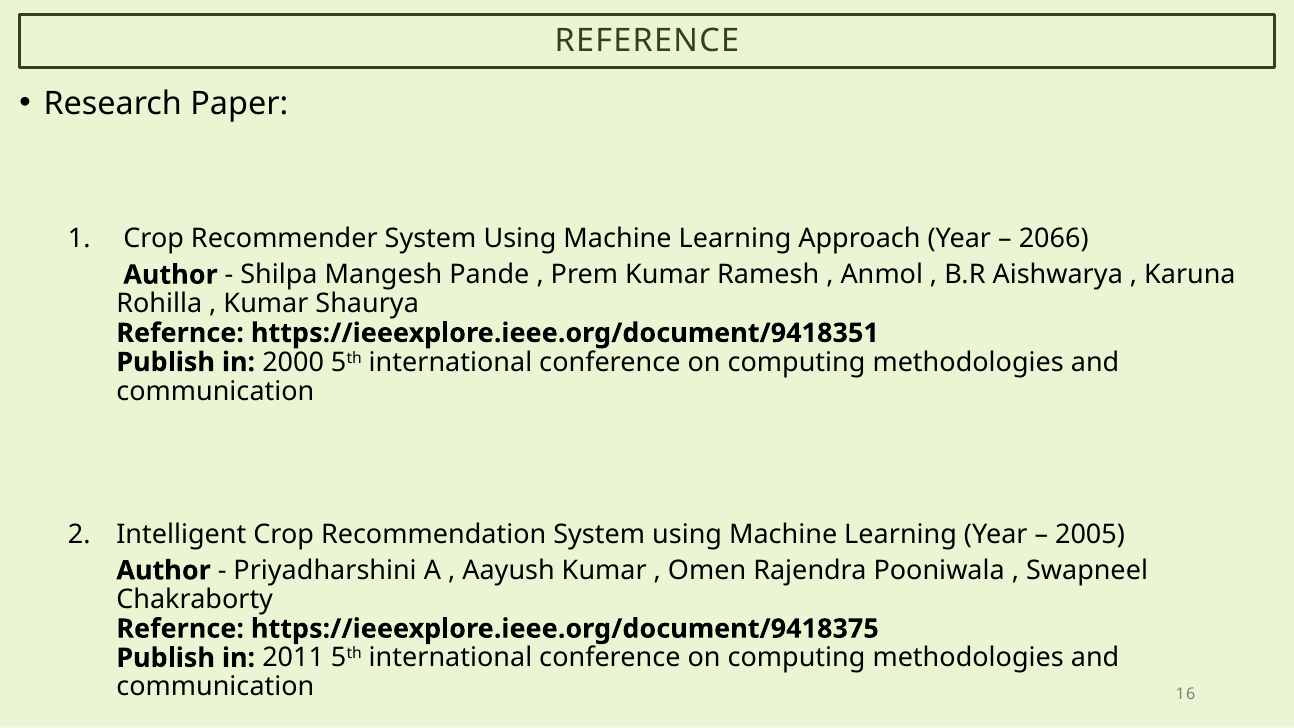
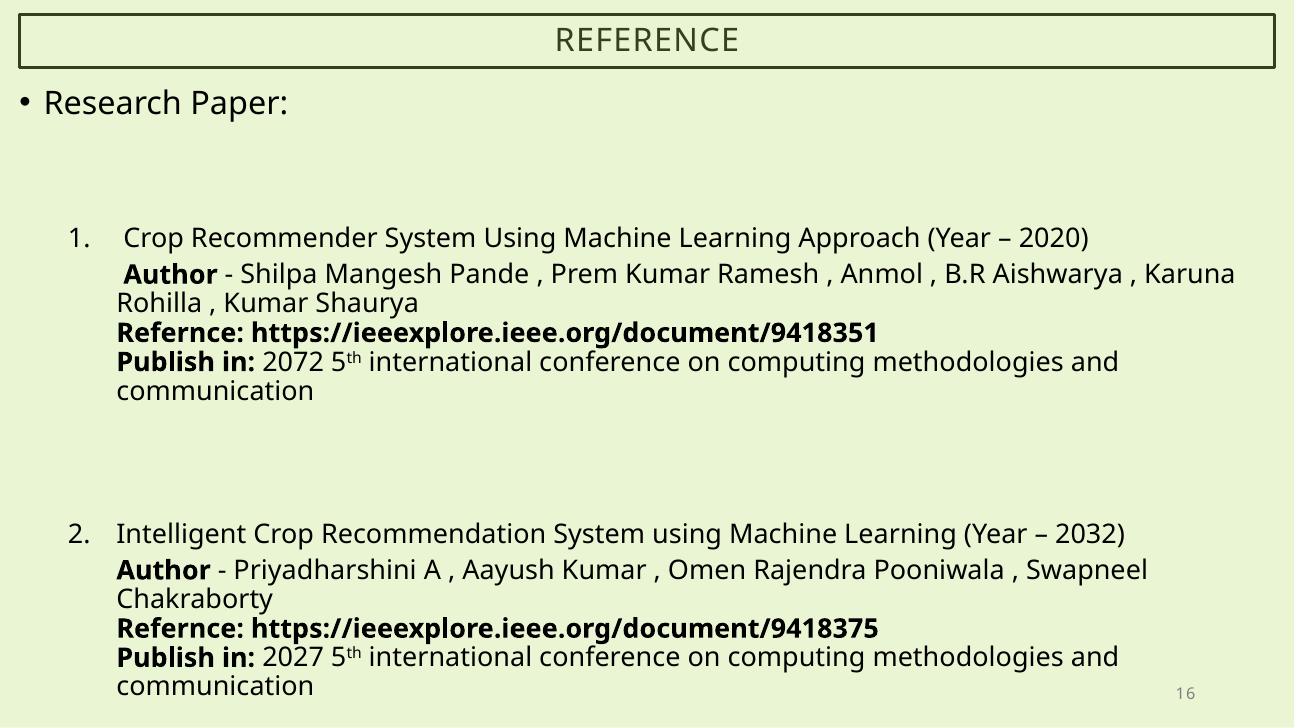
2066: 2066 -> 2020
2000: 2000 -> 2072
2005: 2005 -> 2032
2011: 2011 -> 2027
